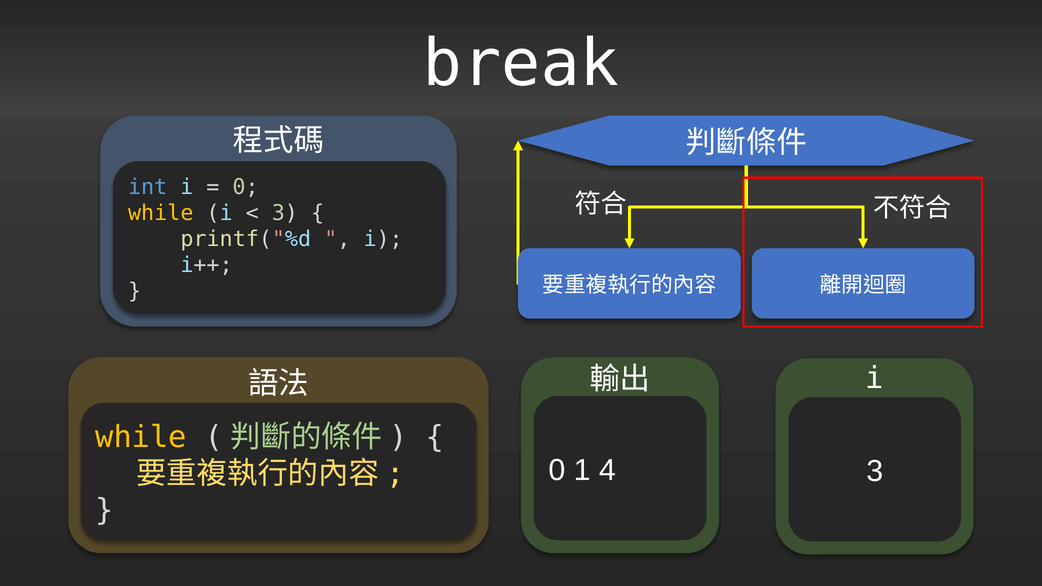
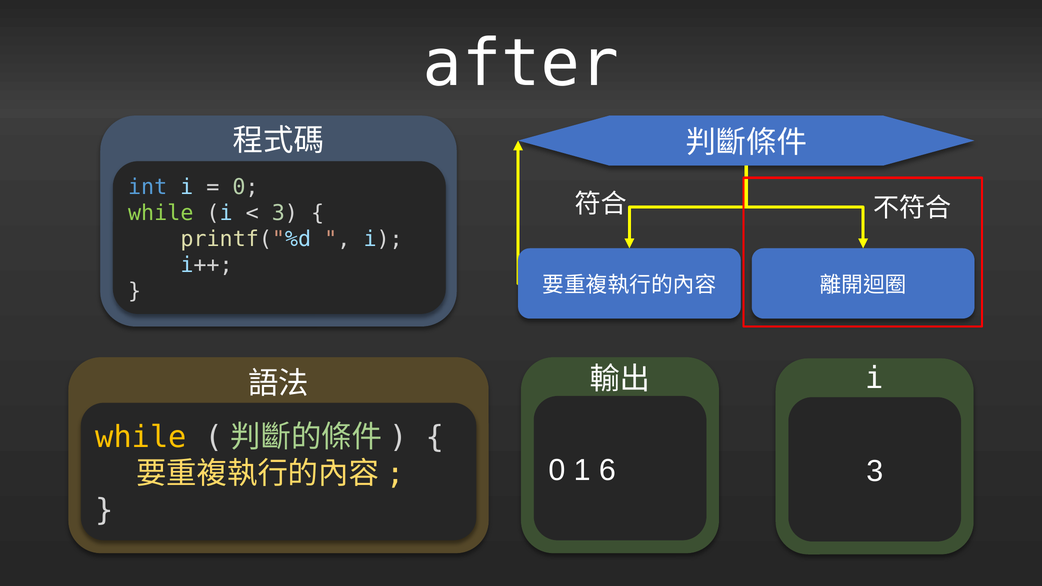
break: break -> after
while at (161, 213) colour: yellow -> light green
4: 4 -> 6
